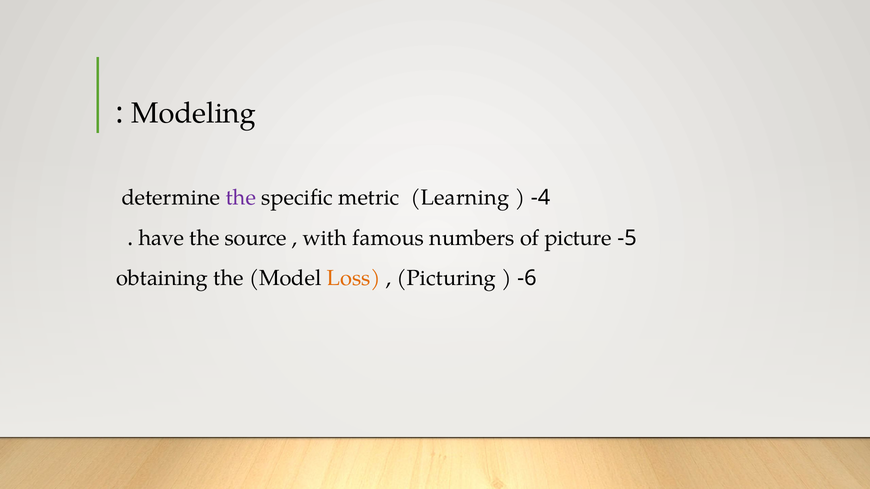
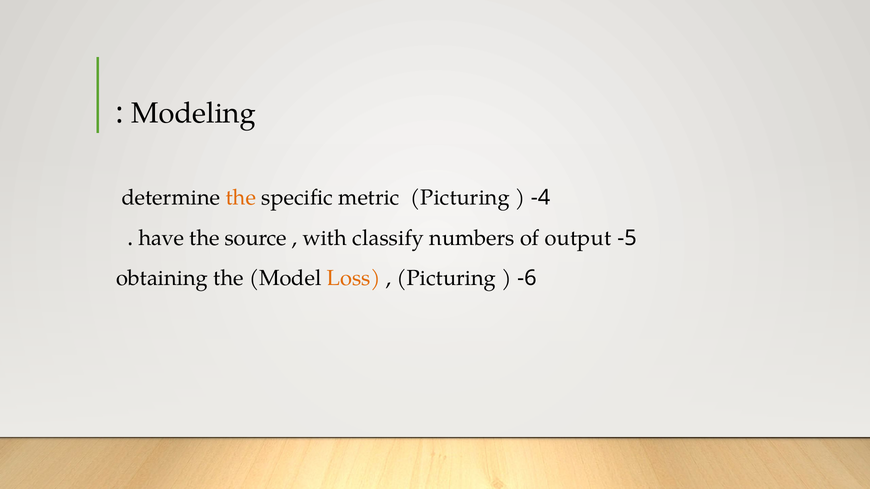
the at (241, 198) colour: purple -> orange
metric Learning: Learning -> Picturing
famous: famous -> classify
picture: picture -> output
